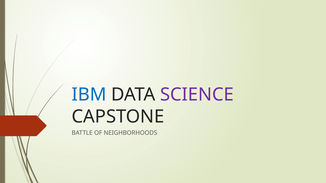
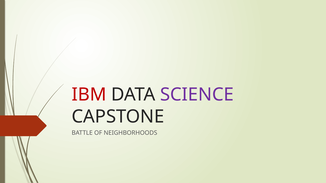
IBM colour: blue -> red
